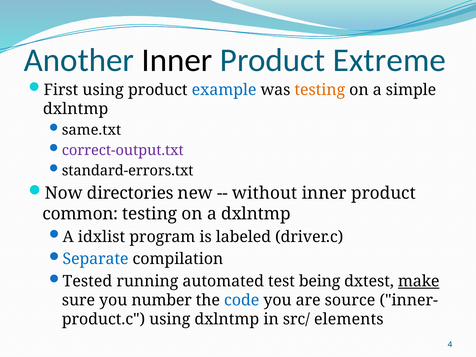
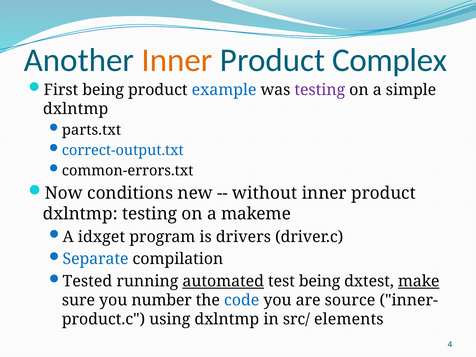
Inner at (177, 60) colour: black -> orange
Extreme: Extreme -> Complex
First using: using -> being
testing at (320, 90) colour: orange -> purple
same.txt: same.txt -> parts.txt
correct-output.txt colour: purple -> blue
standard-errors.txt: standard-errors.txt -> common-errors.txt
directories: directories -> conditions
common at (80, 214): common -> dxlntmp
a dxlntmp: dxlntmp -> makeme
idxlist: idxlist -> idxget
labeled: labeled -> drivers
automated underline: none -> present
